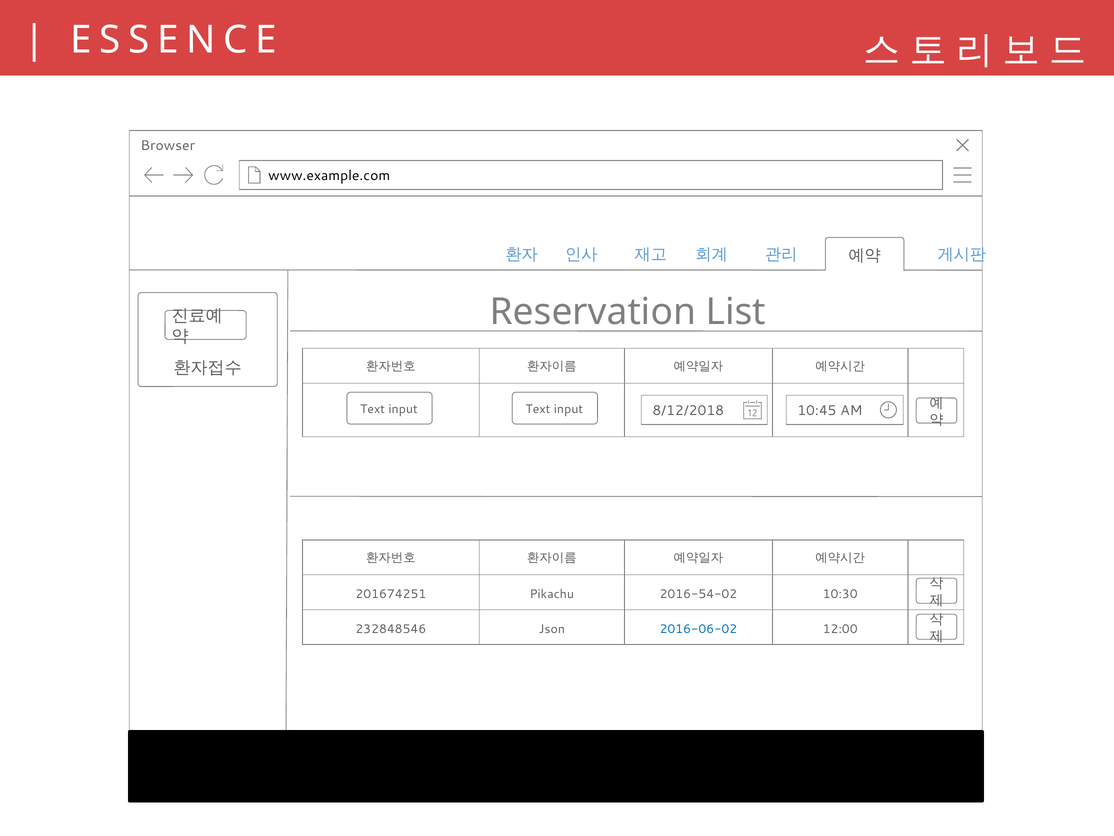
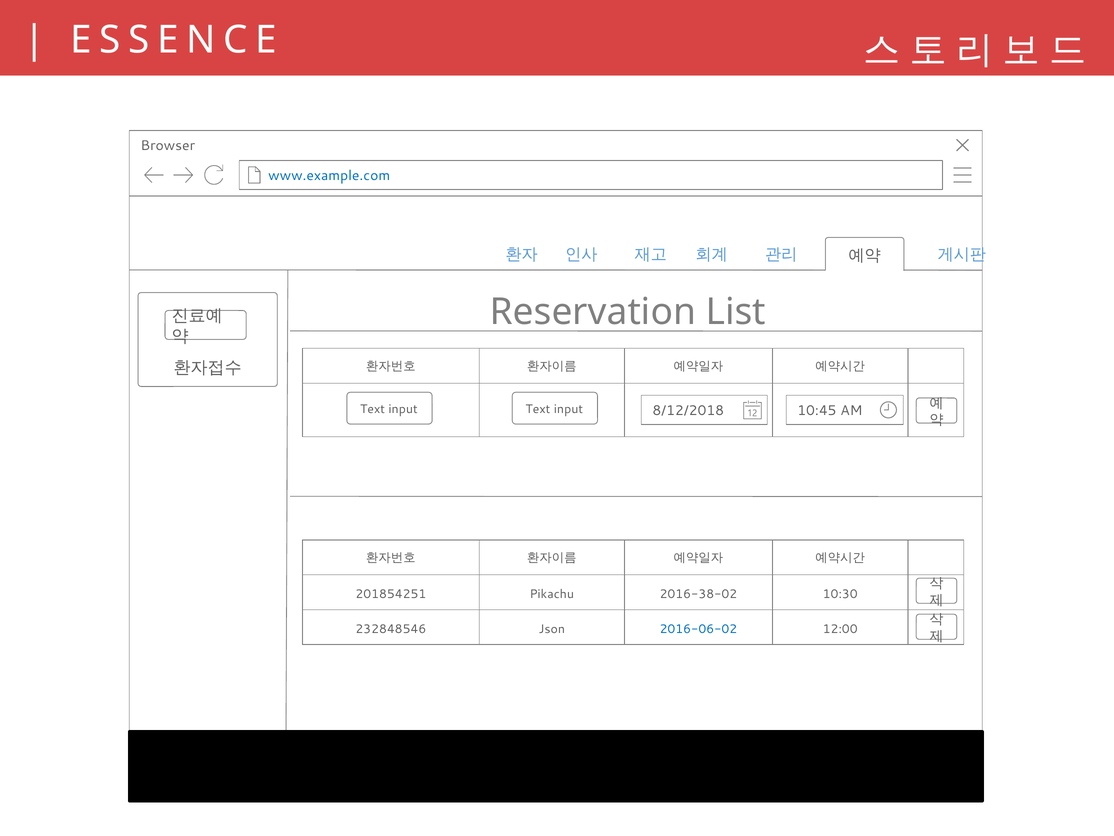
www.example.com colour: black -> blue
201674251: 201674251 -> 201854251
2016-54-02: 2016-54-02 -> 2016-38-02
